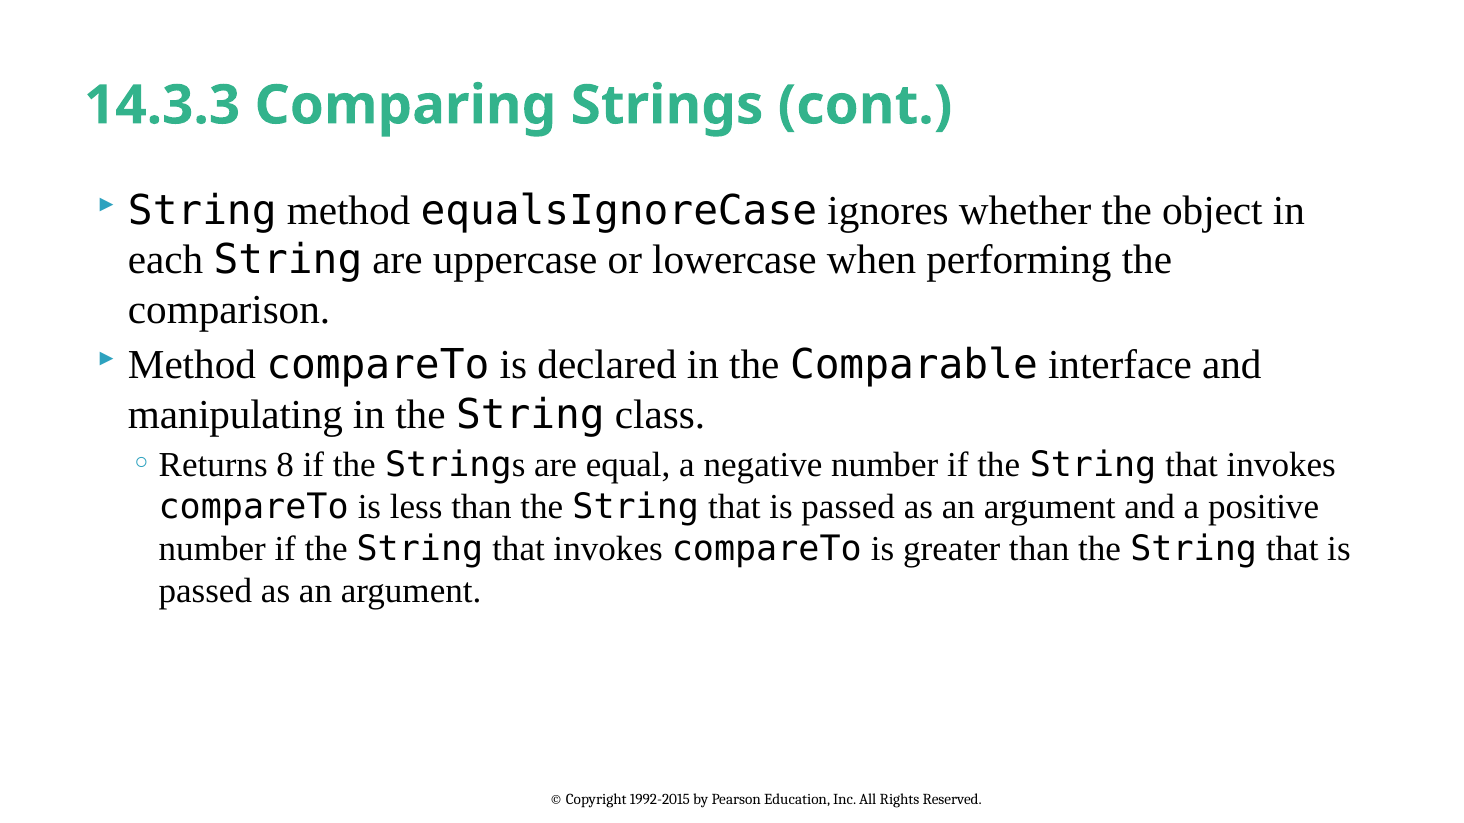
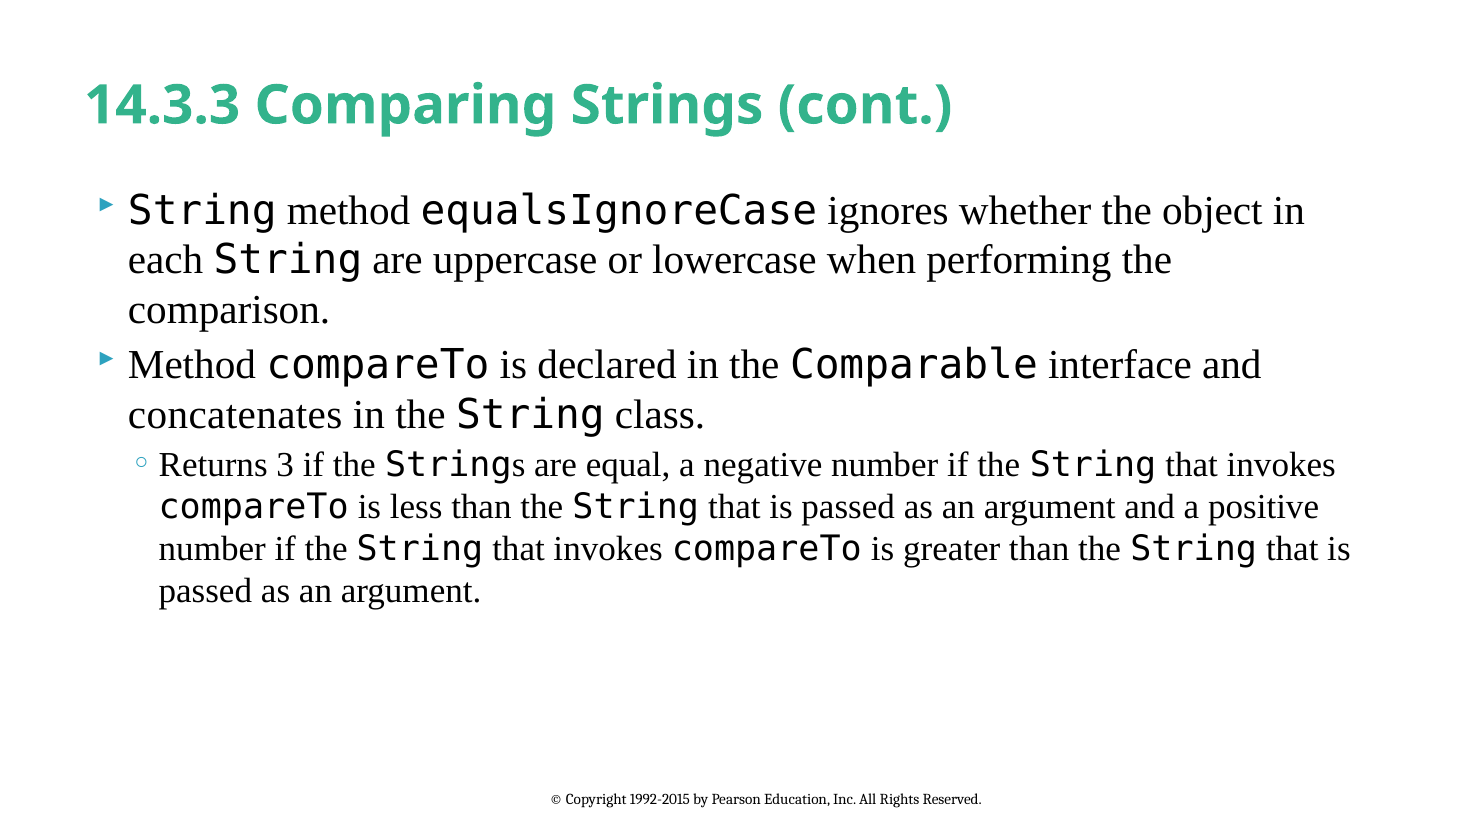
manipulating: manipulating -> concatenates
8: 8 -> 3
